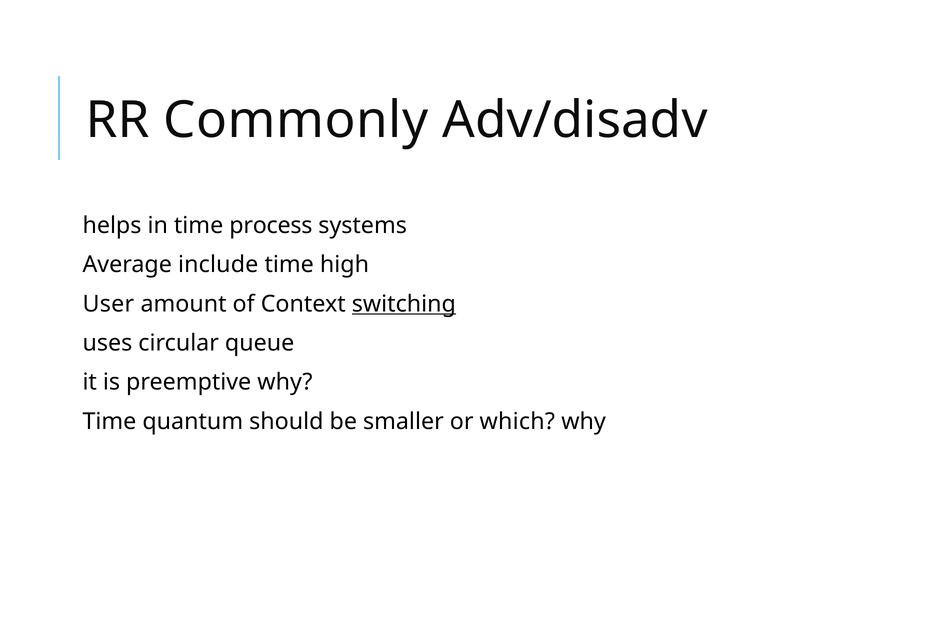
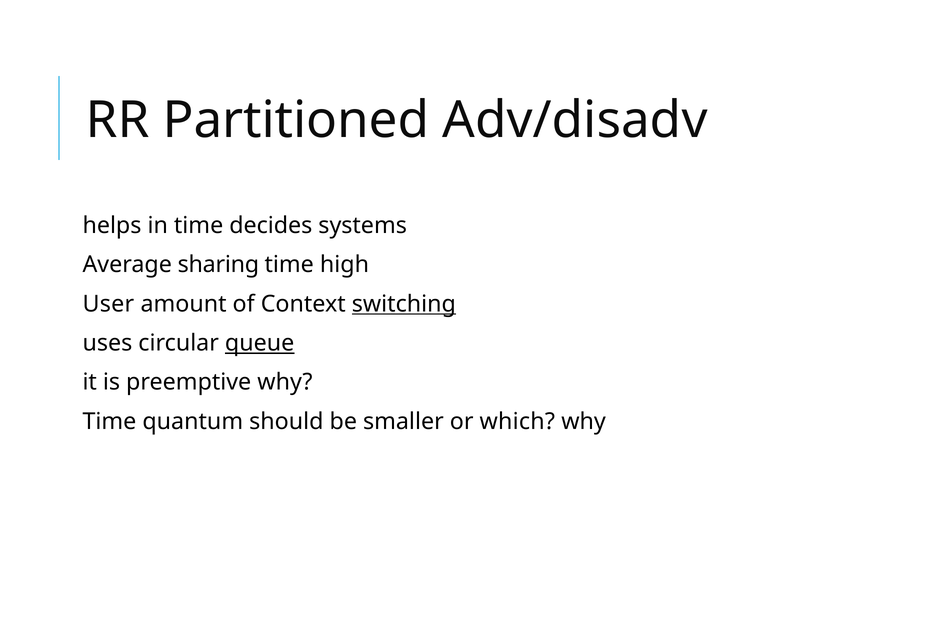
Commonly: Commonly -> Partitioned
process: process -> decides
include: include -> sharing
queue underline: none -> present
